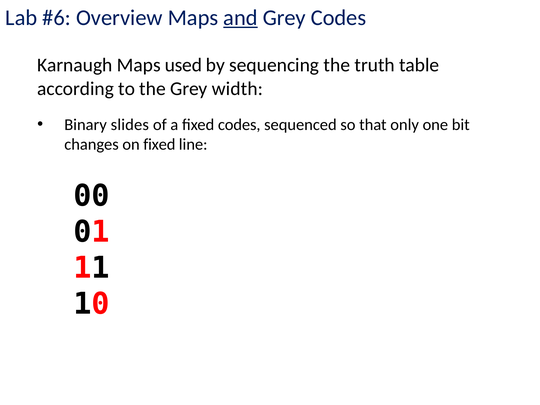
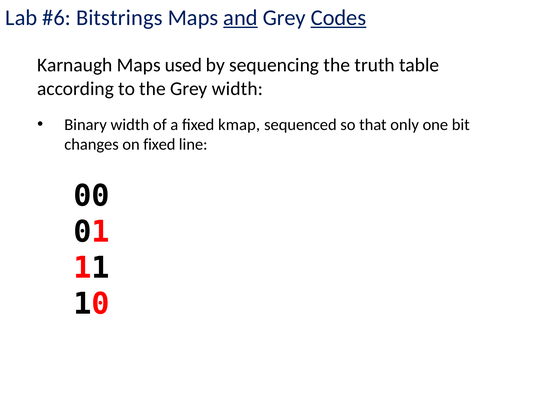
Overview: Overview -> Bitstrings
Codes at (338, 18) underline: none -> present
Binary slides: slides -> width
fixed codes: codes -> kmap
